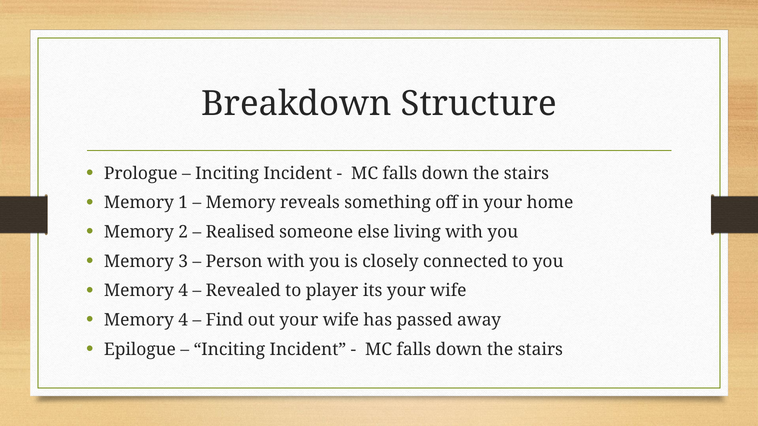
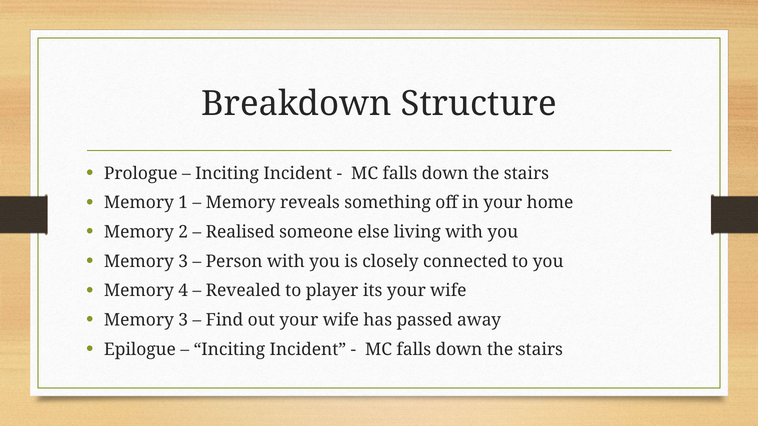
4 at (183, 320): 4 -> 3
